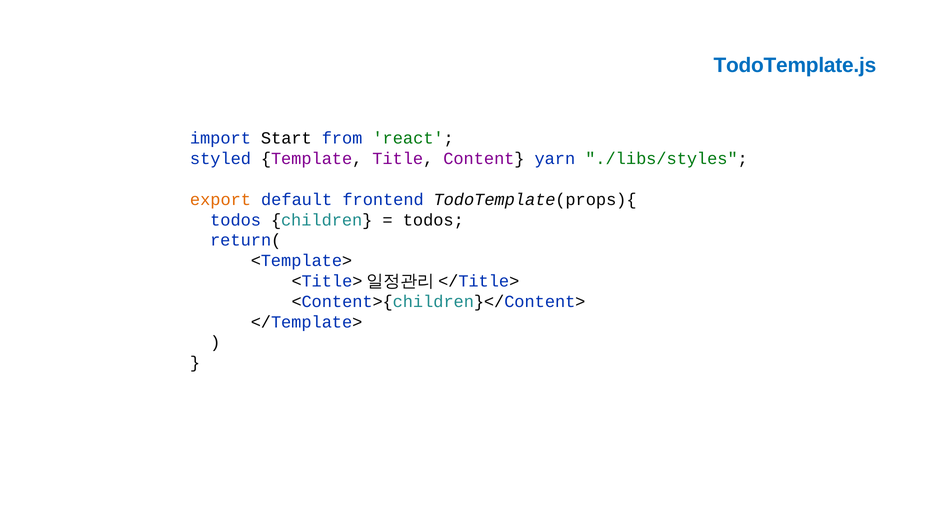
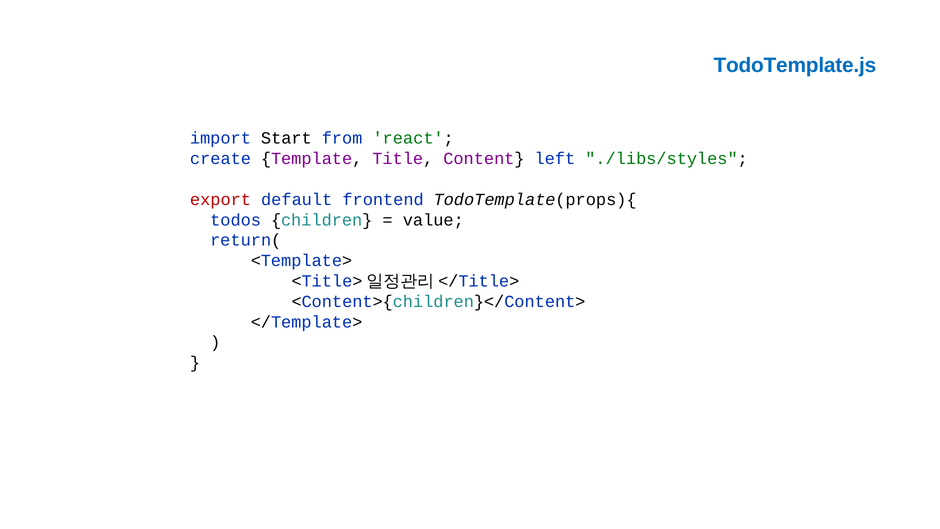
styled: styled -> create
yarn: yarn -> left
export colour: orange -> red
todos at (433, 220): todos -> value
